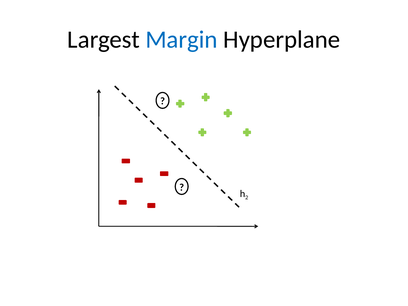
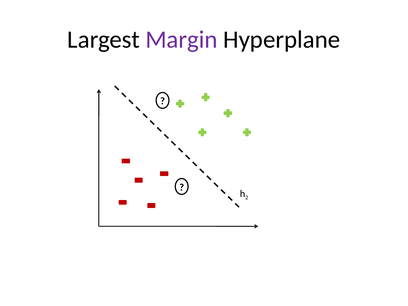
Margin colour: blue -> purple
